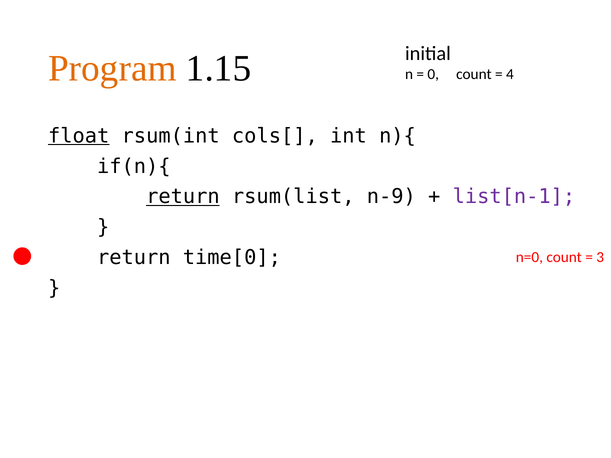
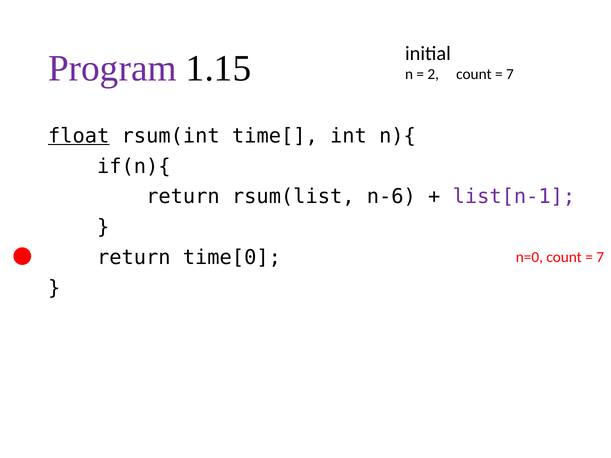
Program colour: orange -> purple
0: 0 -> 2
4 at (510, 74): 4 -> 7
cols[: cols[ -> time[
return at (183, 197) underline: present -> none
n-9: n-9 -> n-6
3 at (600, 257): 3 -> 7
